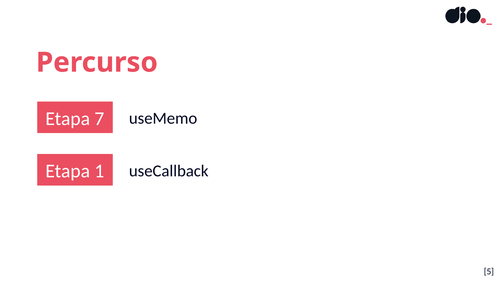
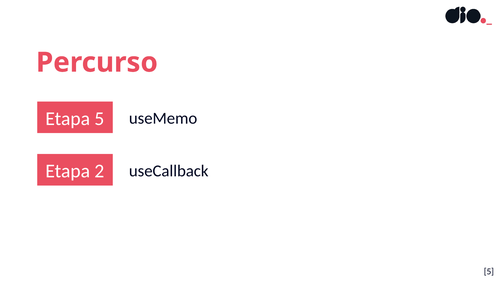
Etapa 7: 7 -> 5
1: 1 -> 2
